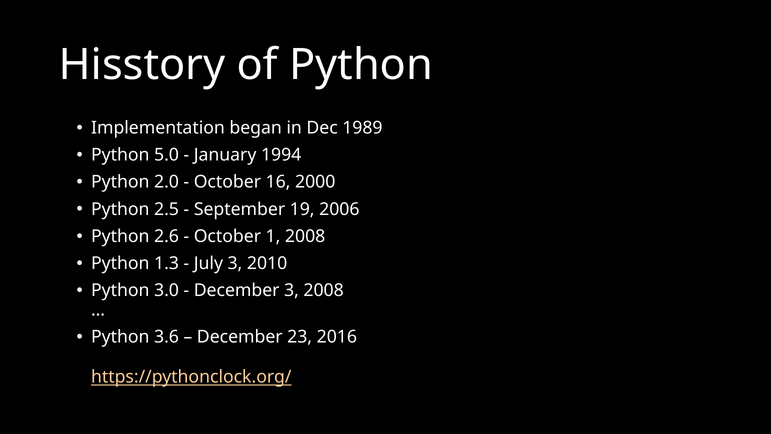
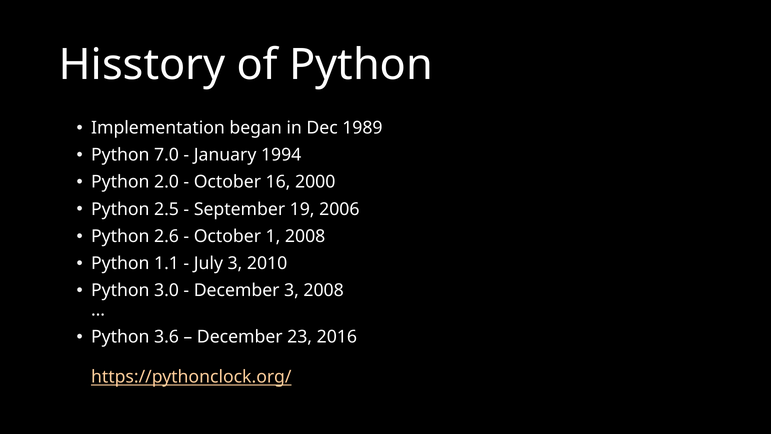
5.0: 5.0 -> 7.0
1.3: 1.3 -> 1.1
